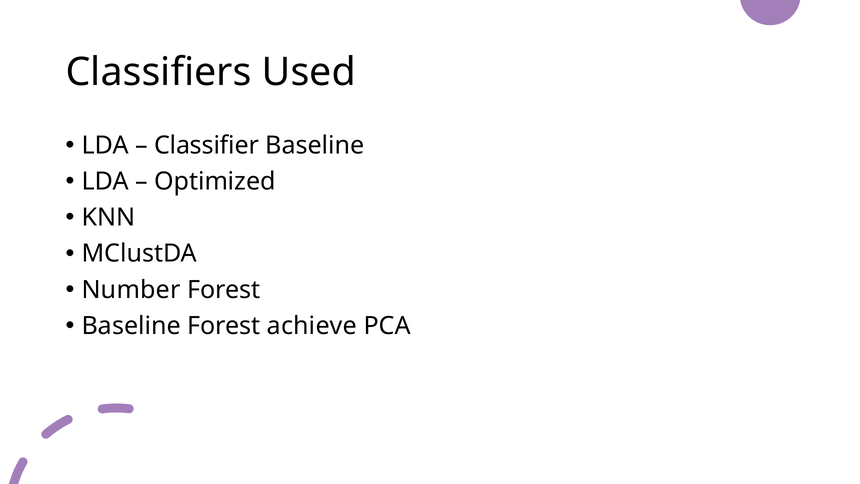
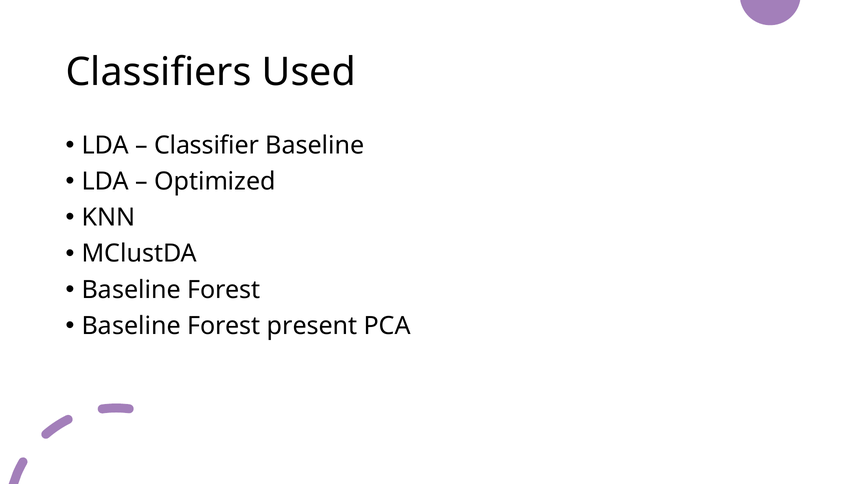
Number at (131, 290): Number -> Baseline
achieve: achieve -> present
